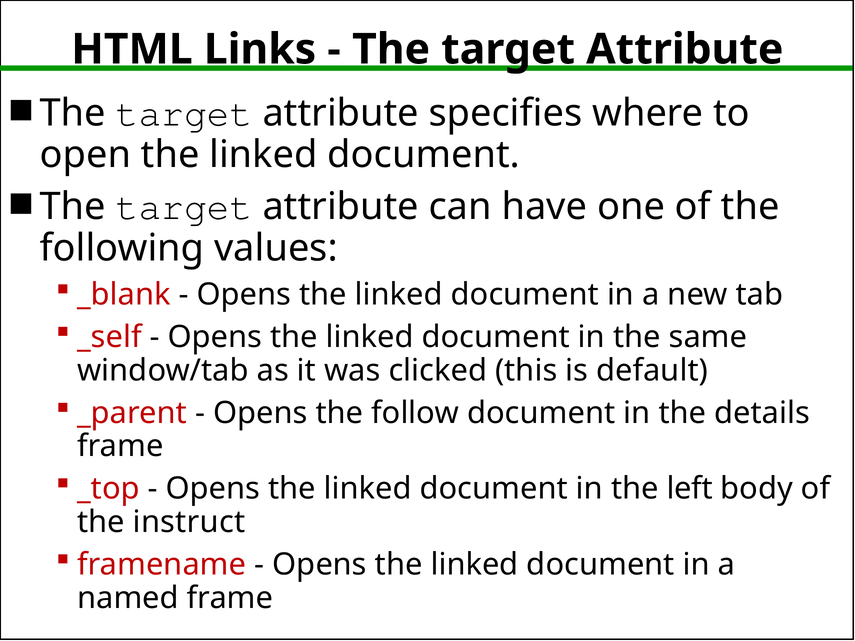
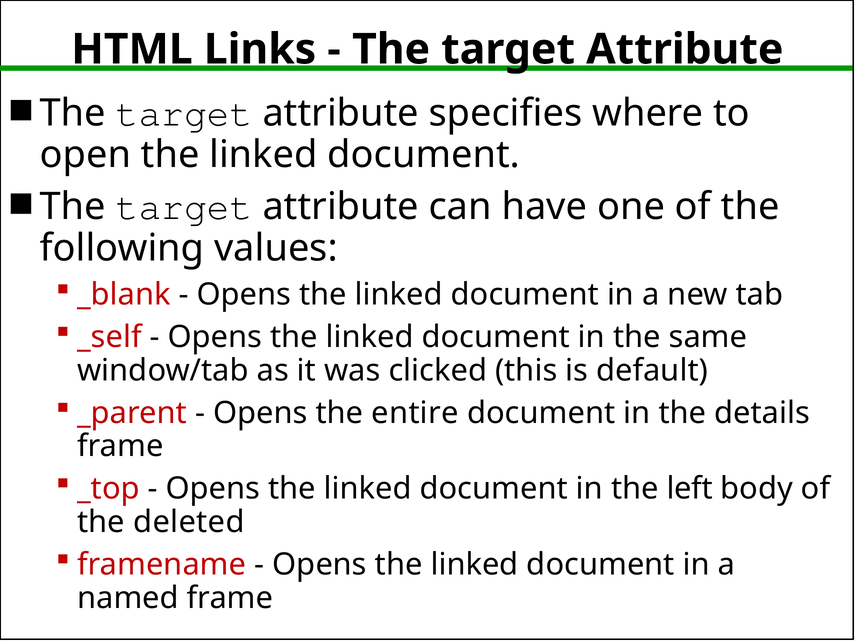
follow: follow -> entire
instruct: instruct -> deleted
